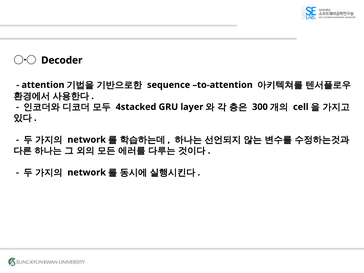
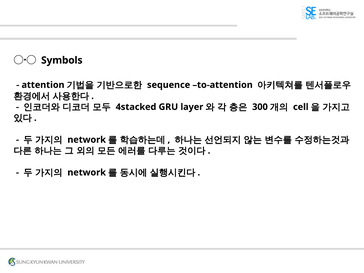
Decoder: Decoder -> Symbols
